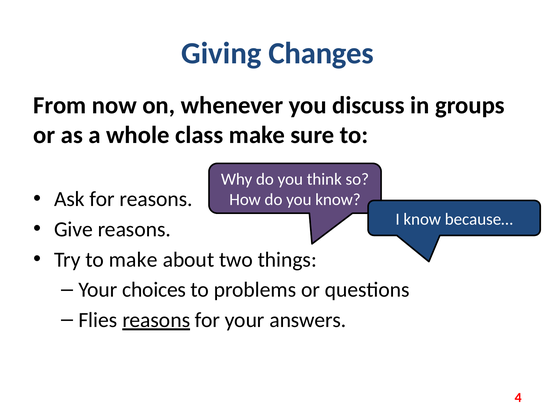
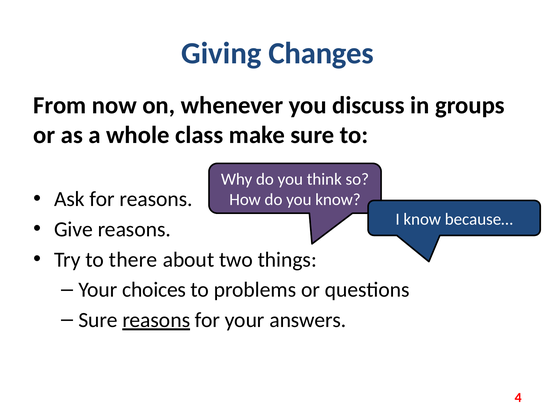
to make: make -> there
Flies at (98, 320): Flies -> Sure
